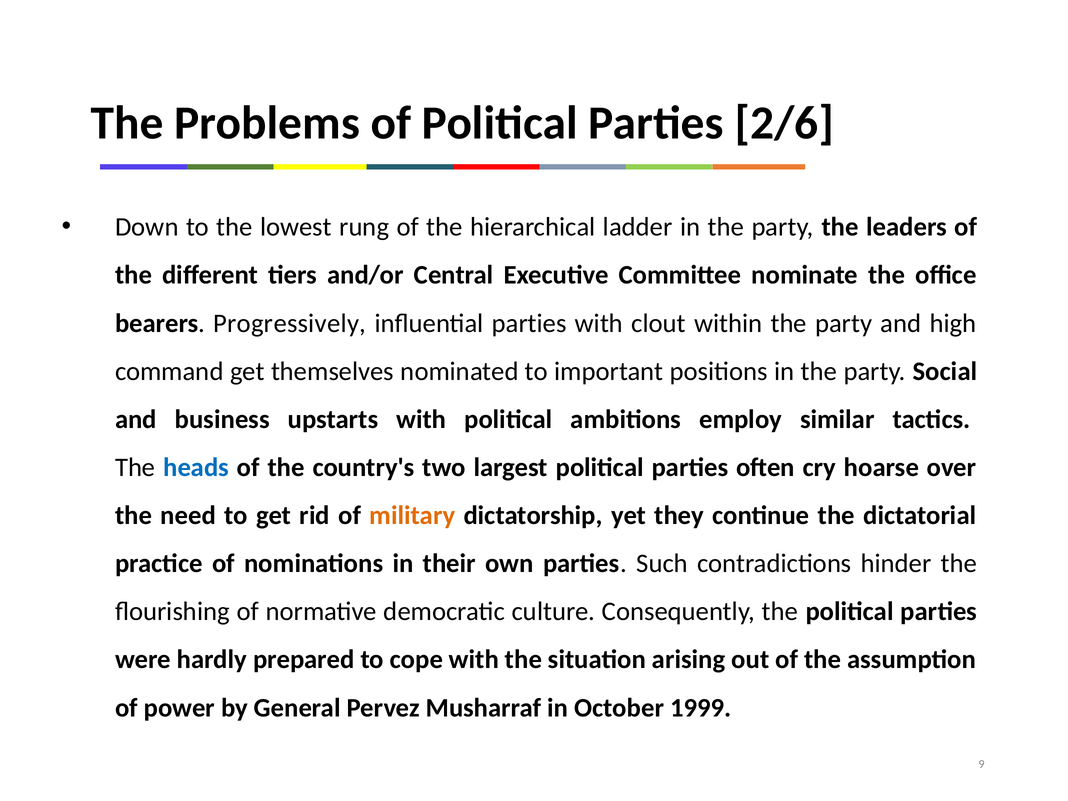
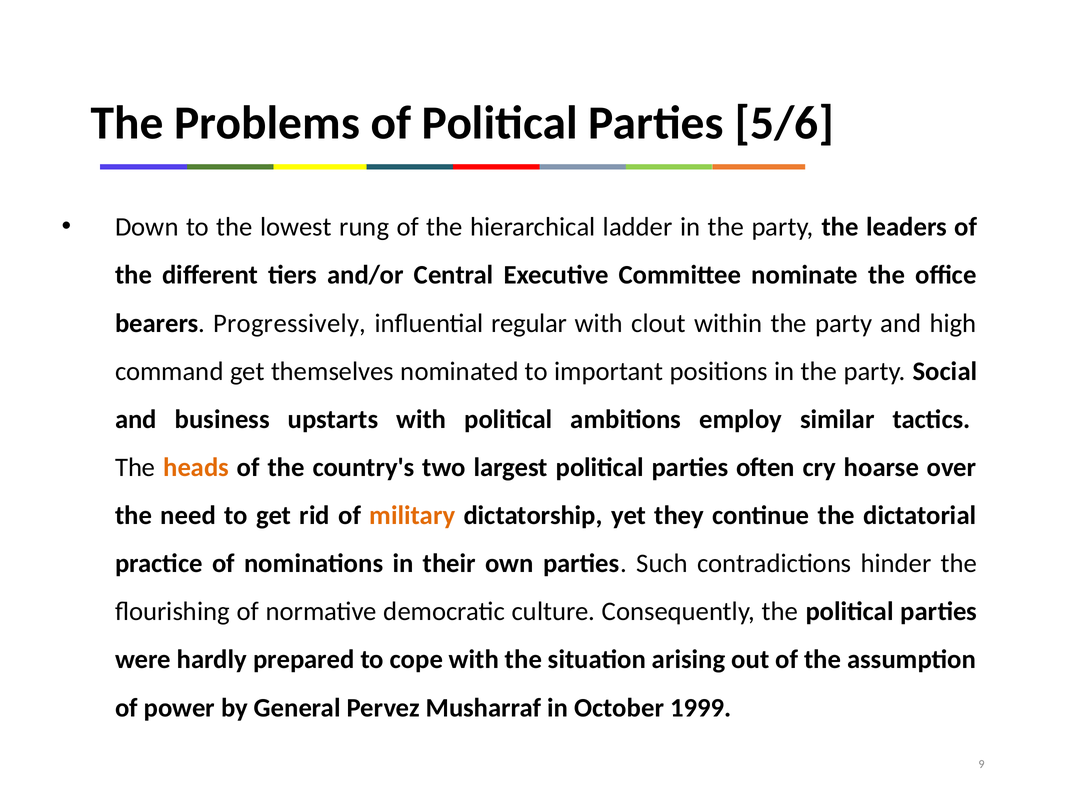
2/6: 2/6 -> 5/6
influential parties: parties -> regular
heads colour: blue -> orange
